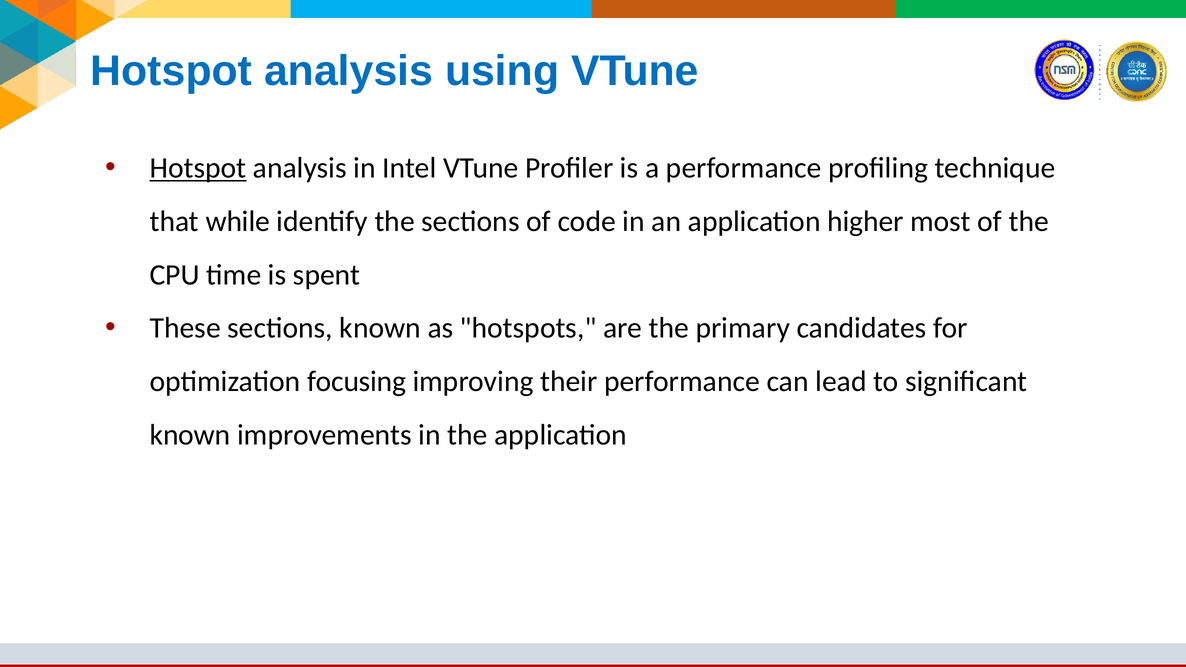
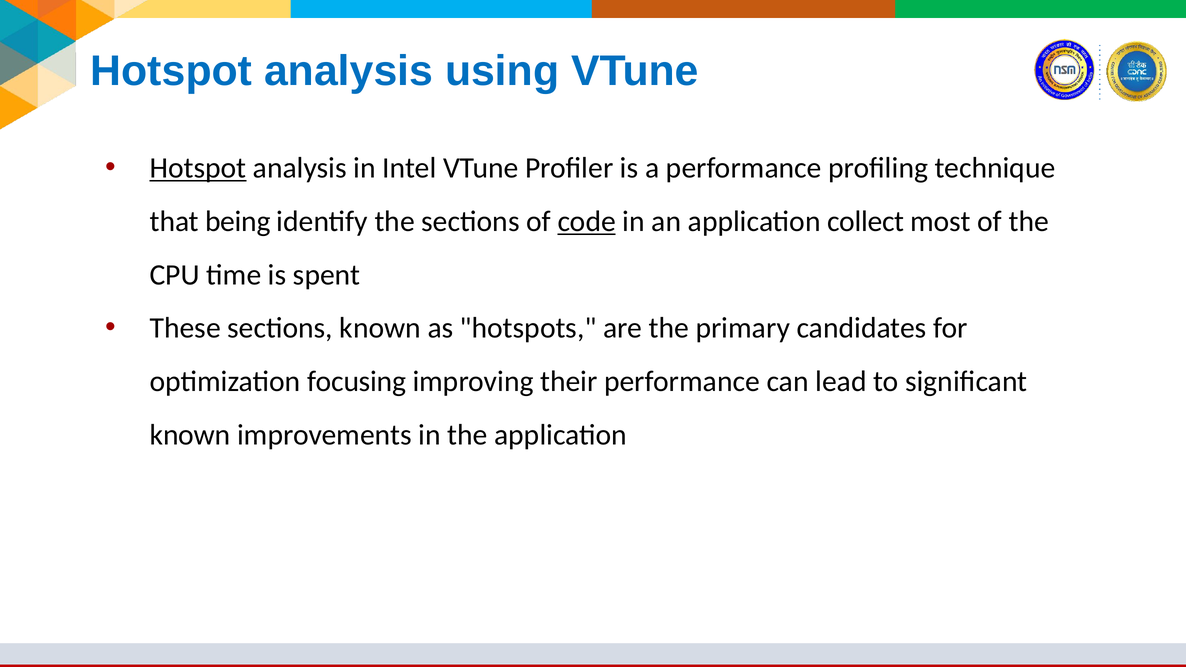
while: while -> being
code underline: none -> present
higher: higher -> collect
